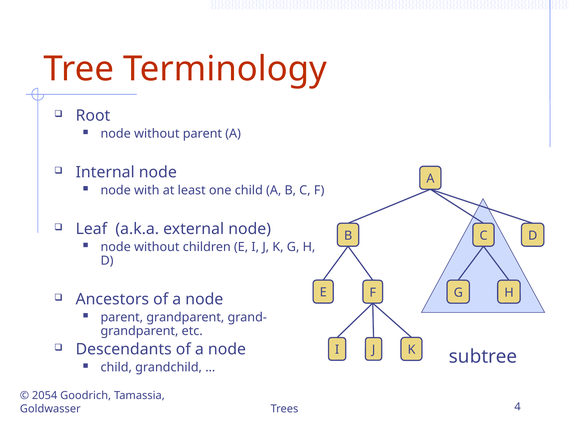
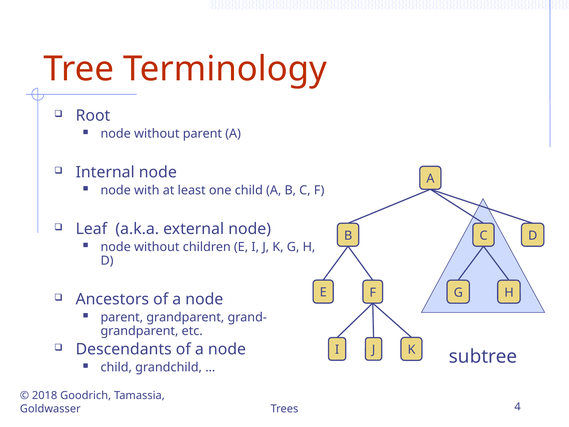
2054: 2054 -> 2018
